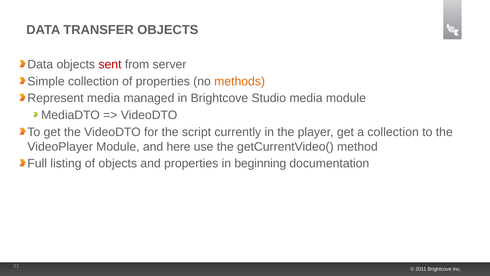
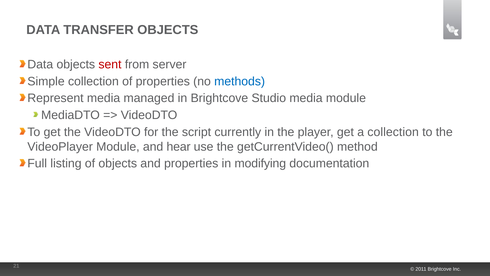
methods colour: orange -> blue
here: here -> hear
beginning: beginning -> modifying
